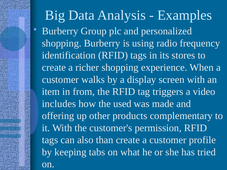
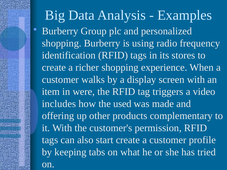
from: from -> were
than: than -> start
